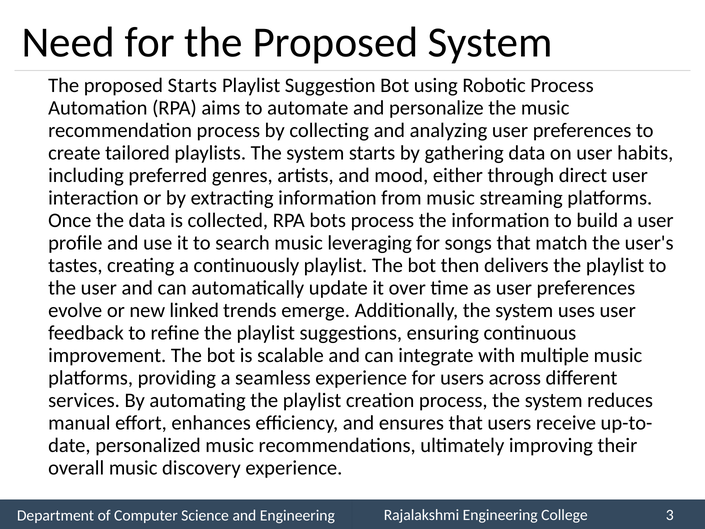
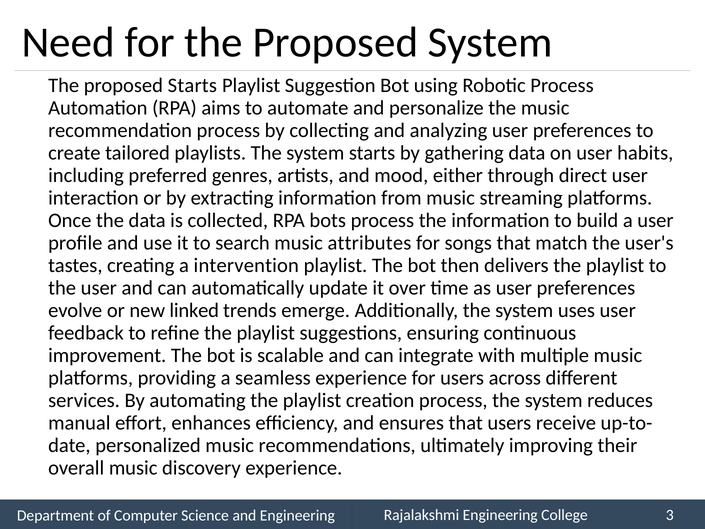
leveraging: leveraging -> attributes
continuously: continuously -> intervention
